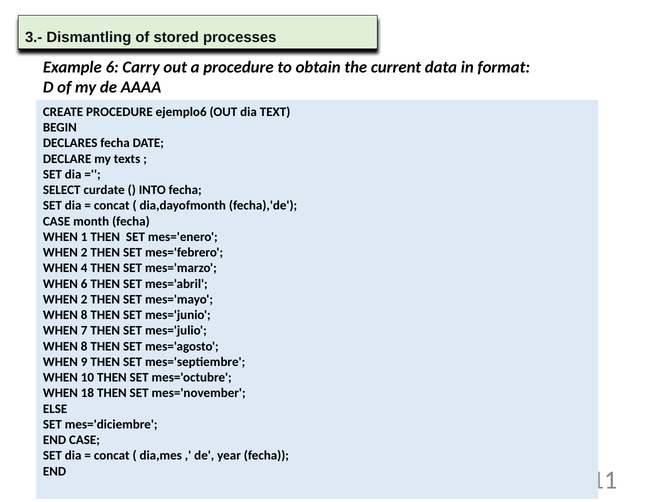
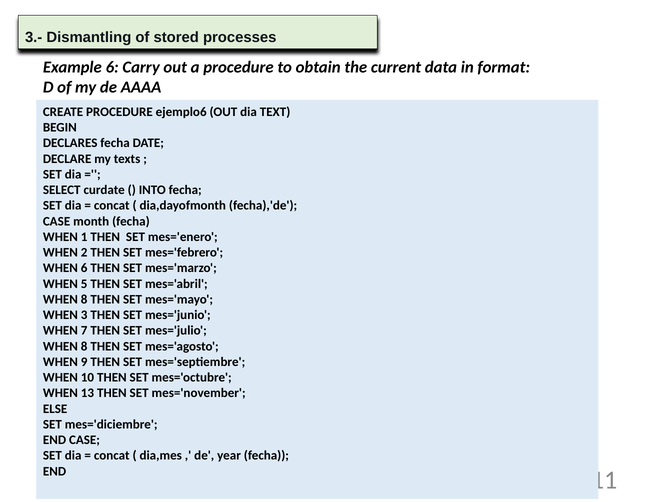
WHEN 4: 4 -> 6
WHEN 6: 6 -> 5
2 at (84, 300): 2 -> 8
8 at (84, 315): 8 -> 3
18: 18 -> 13
